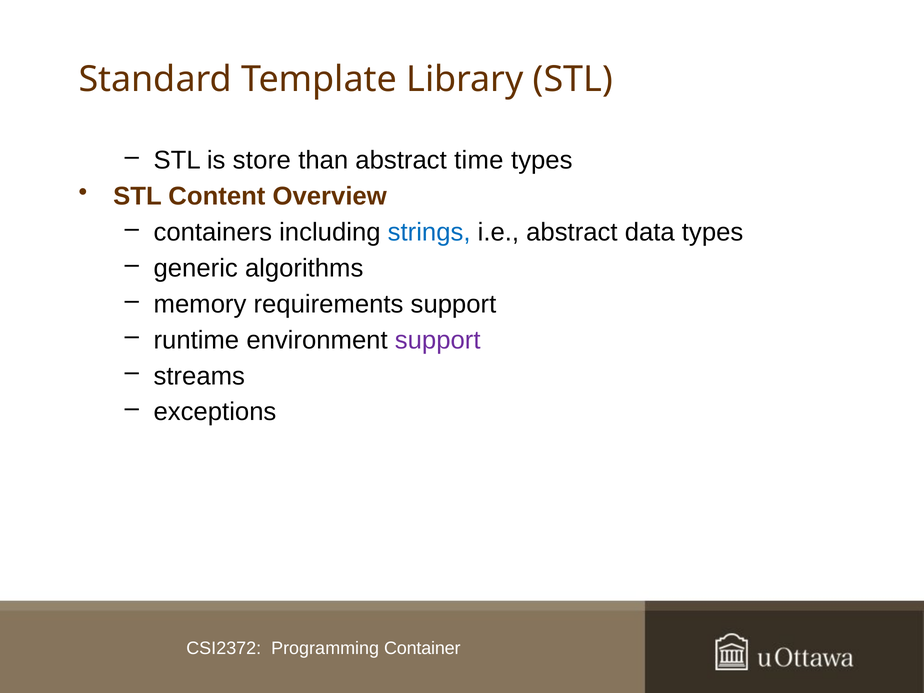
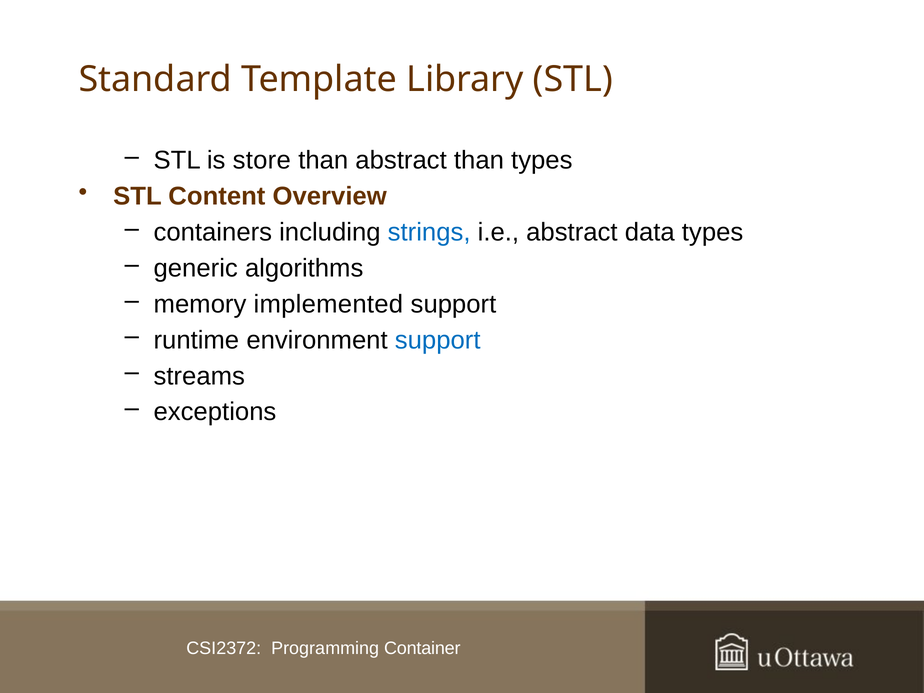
abstract time: time -> than
requirements: requirements -> implemented
support at (438, 340) colour: purple -> blue
